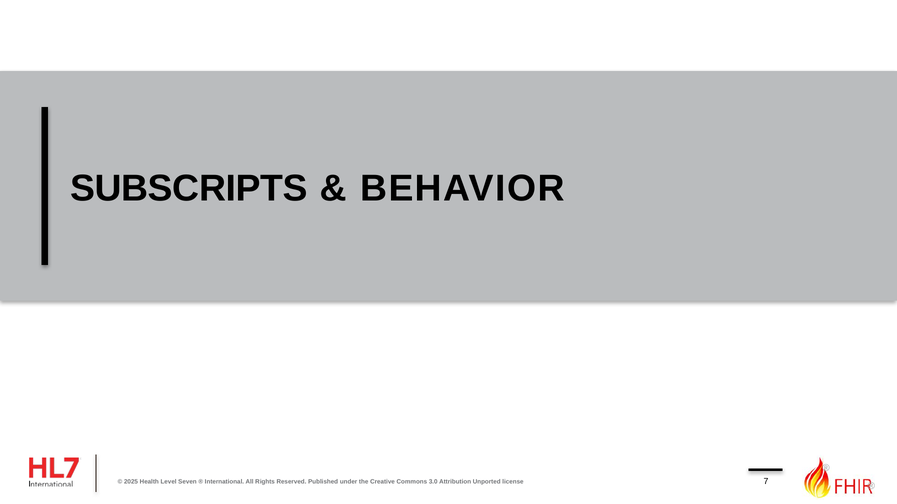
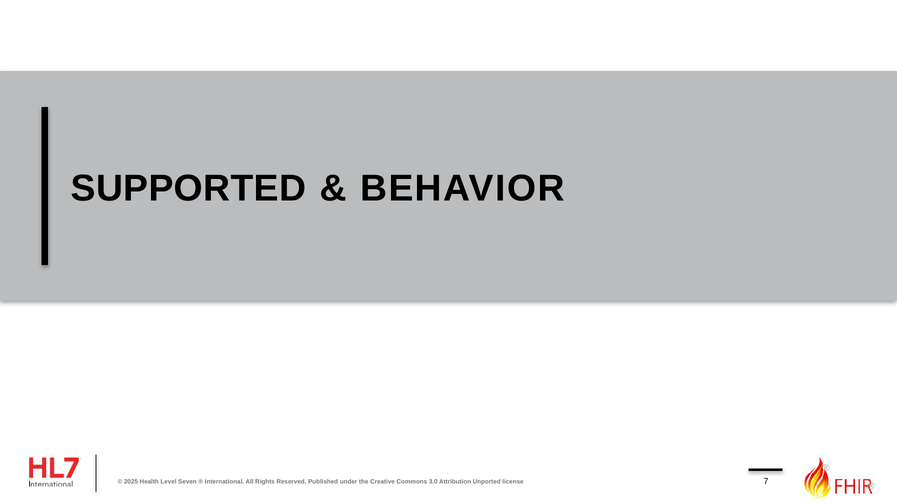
SUBSCRIPTS: SUBSCRIPTS -> SUPPORTED
